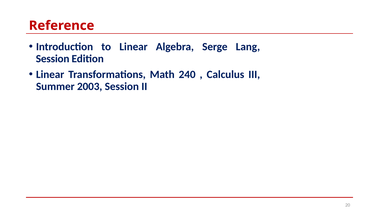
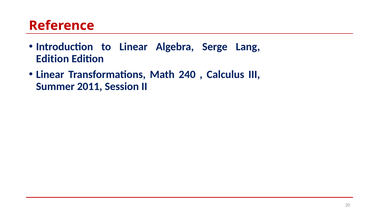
Session at (53, 59): Session -> Edition
2003: 2003 -> 2011
